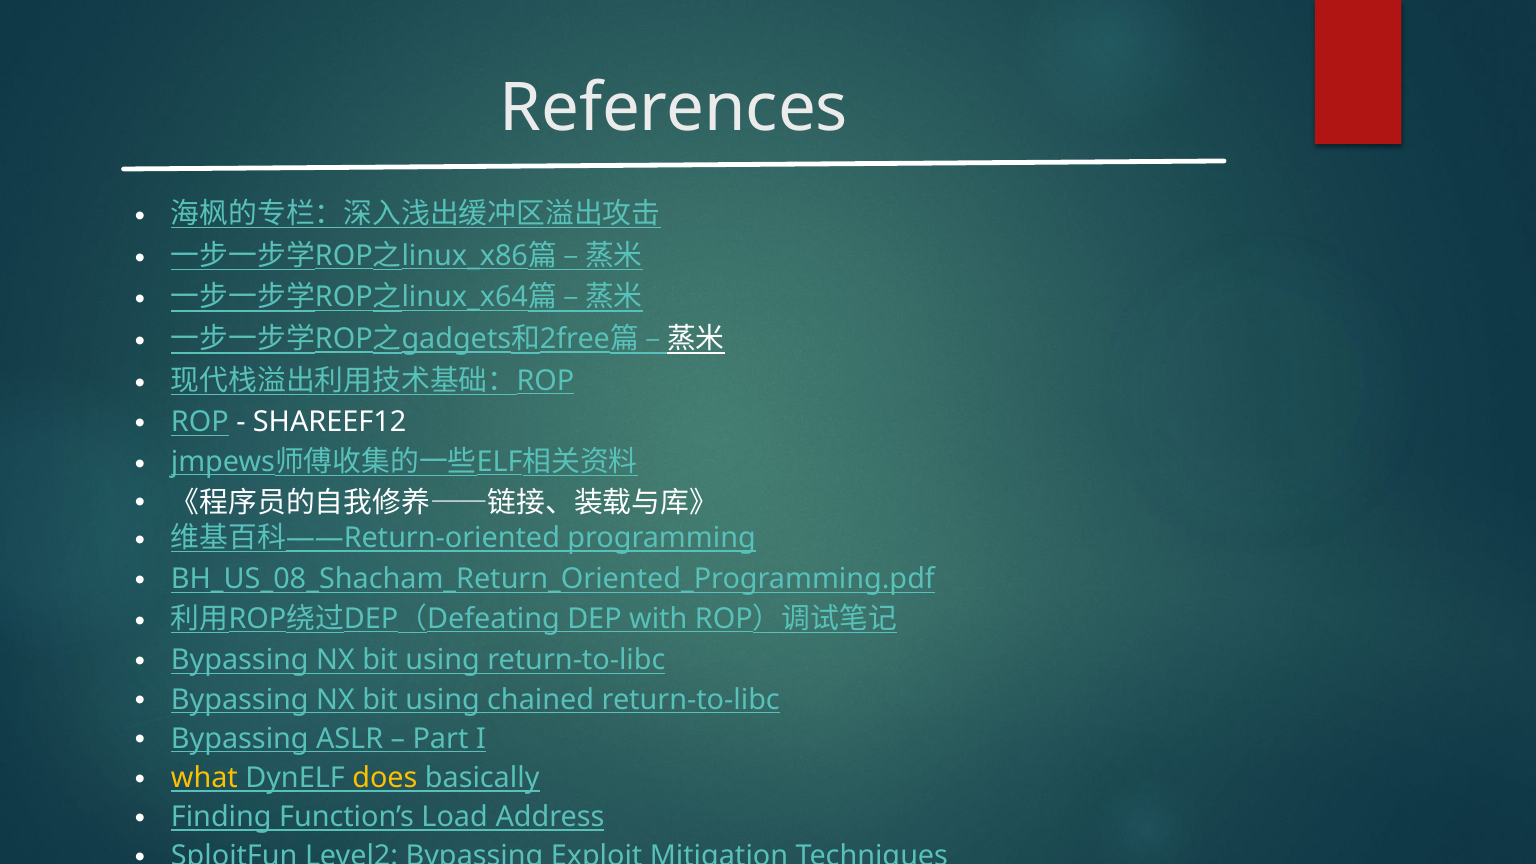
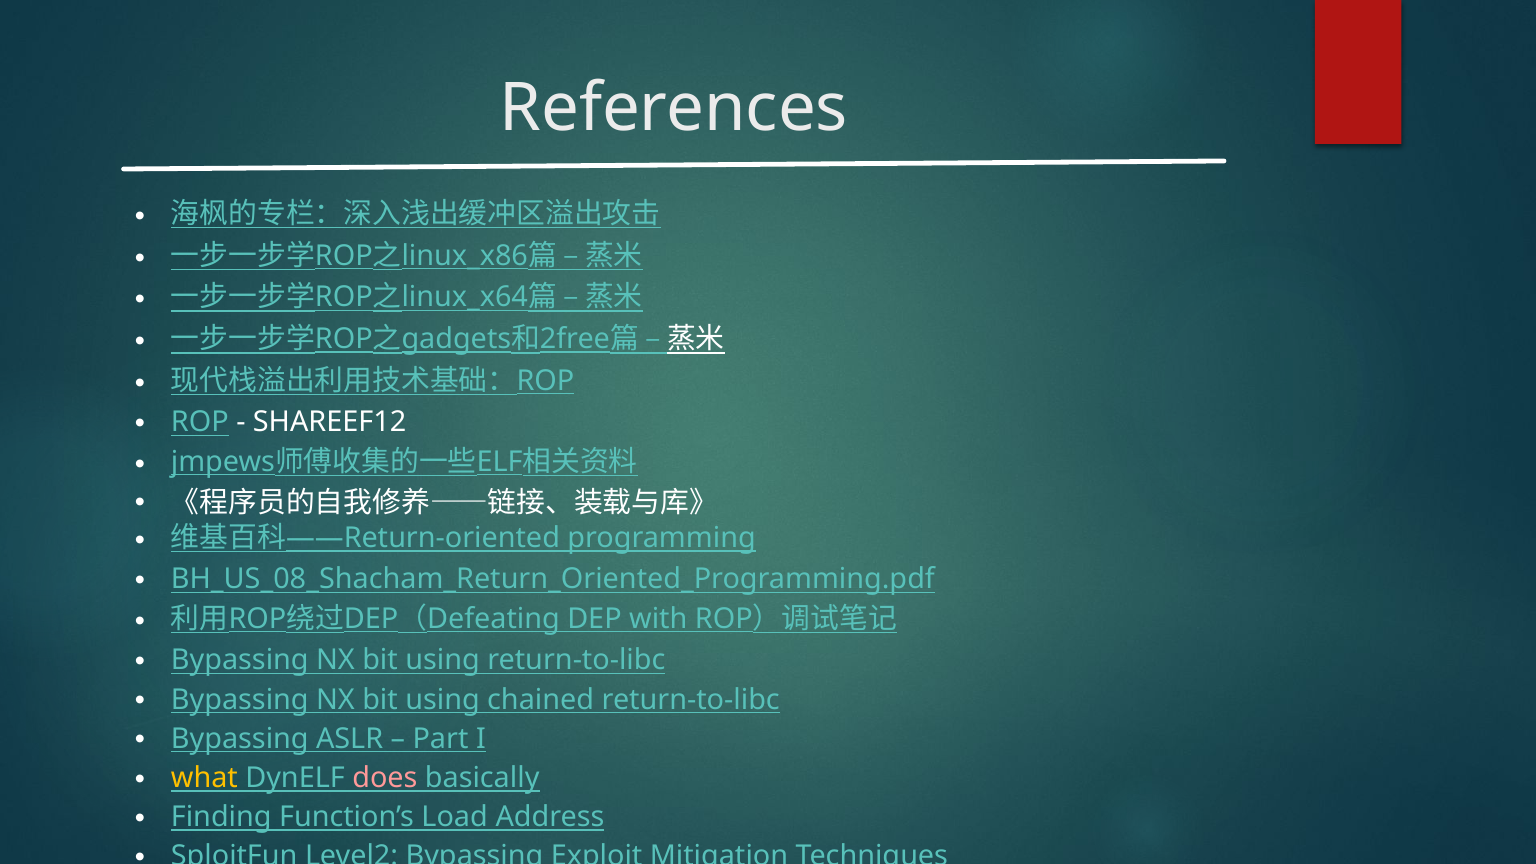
does colour: yellow -> pink
